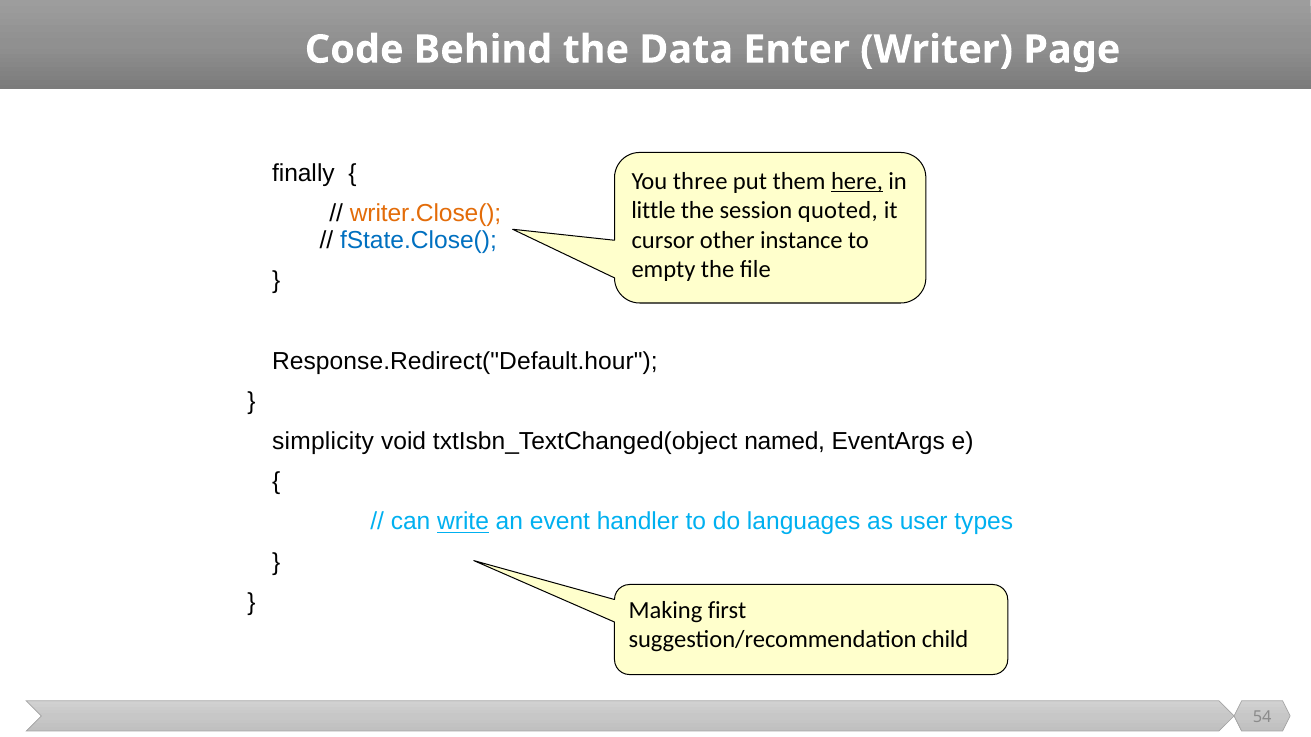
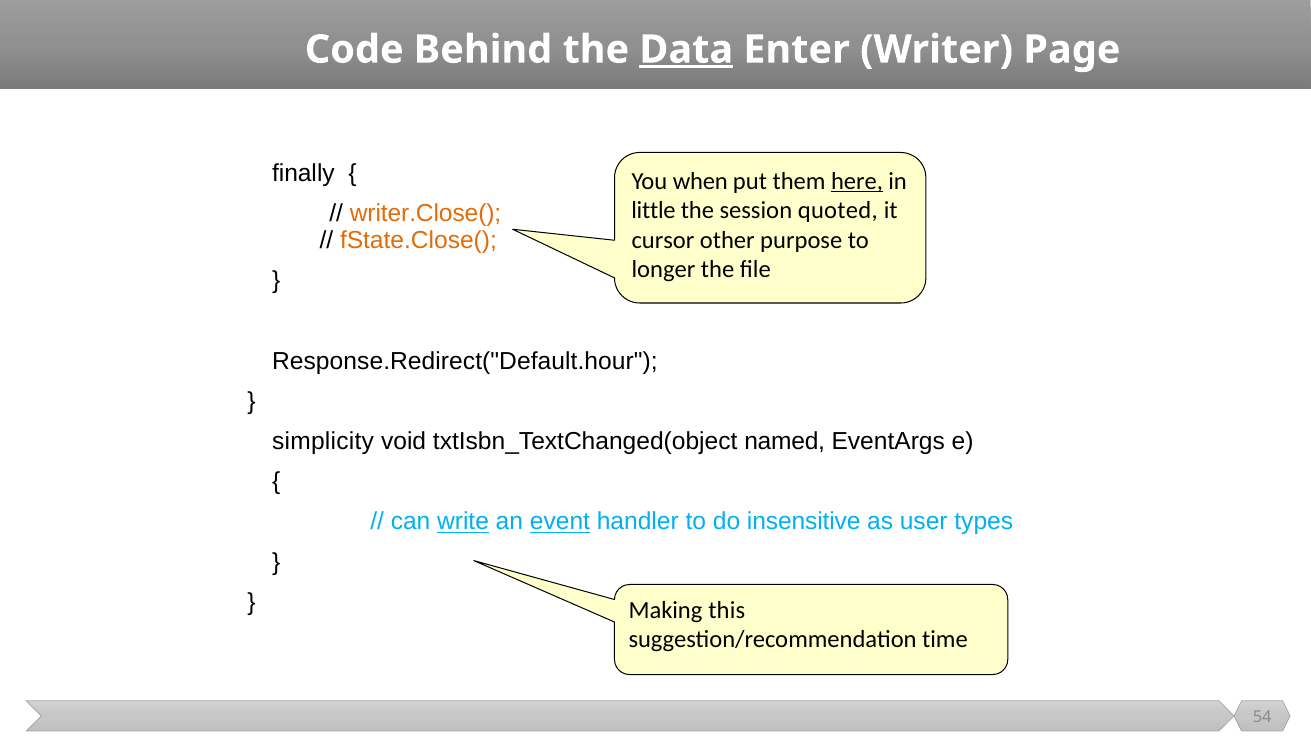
Data underline: none -> present
three: three -> when
fState.Close( colour: blue -> orange
instance: instance -> purpose
empty: empty -> longer
event underline: none -> present
languages: languages -> insensitive
first: first -> this
child: child -> time
